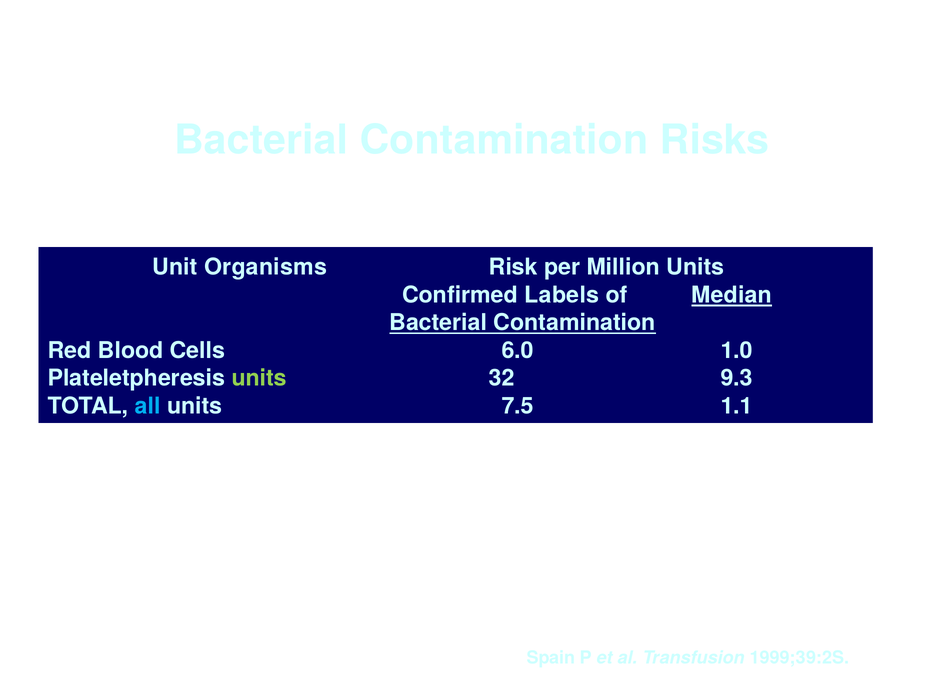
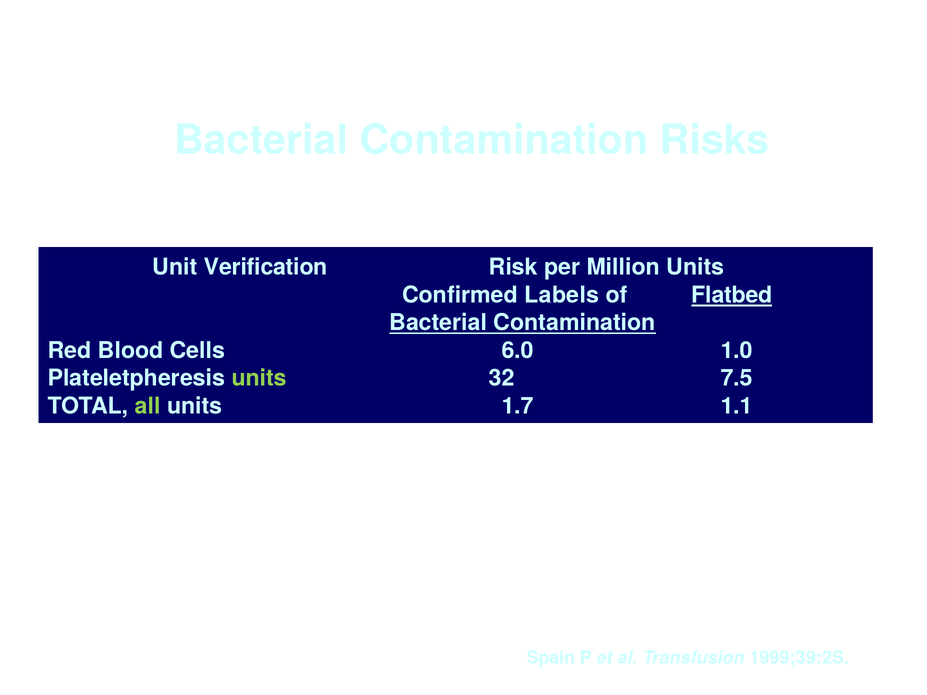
Organisms: Organisms -> Verification
Median: Median -> Flatbed
9.3: 9.3 -> 7.5
all colour: light blue -> light green
7.5: 7.5 -> 1.7
